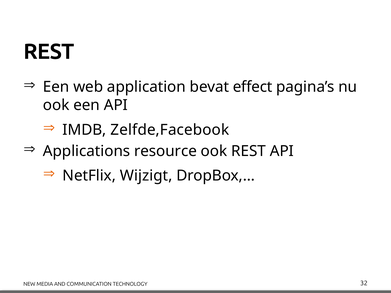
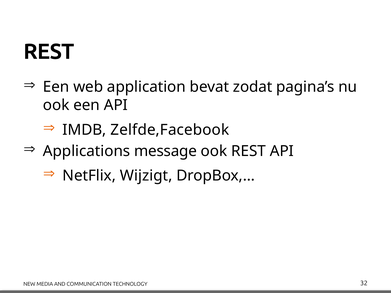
effect: effect -> zodat
resource: resource -> message
